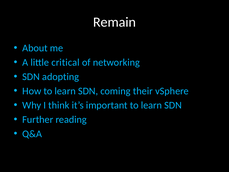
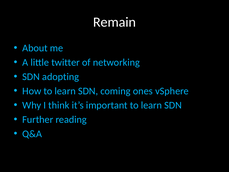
critical: critical -> twitter
their: their -> ones
